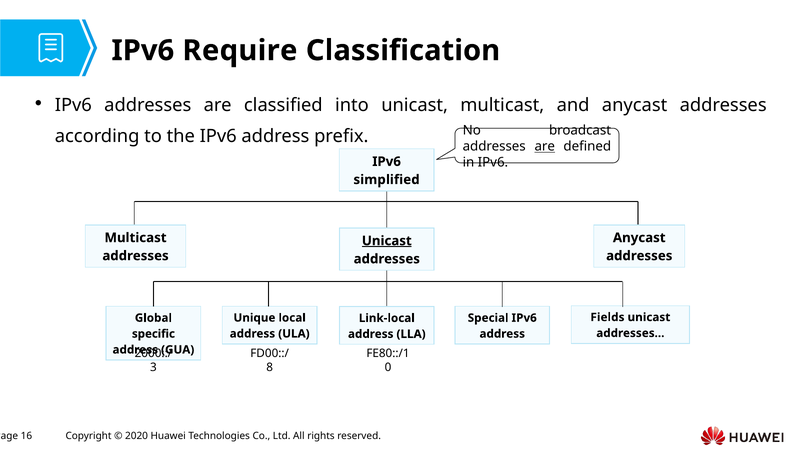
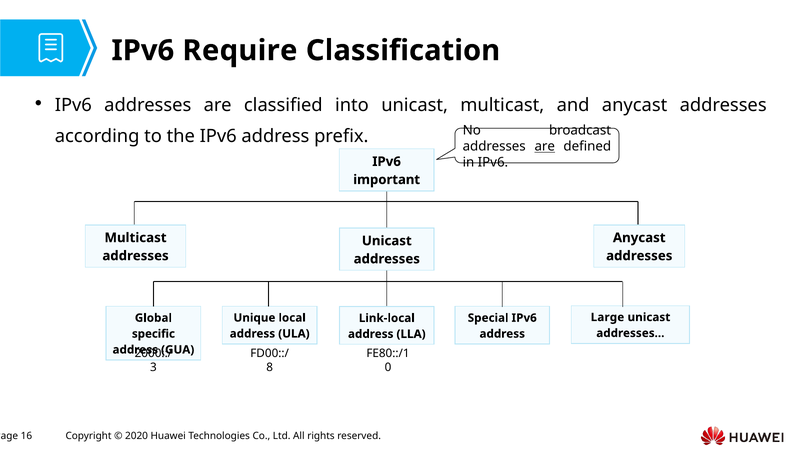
simplified: simplified -> important
Unicast at (387, 241) underline: present -> none
Fields: Fields -> Large
